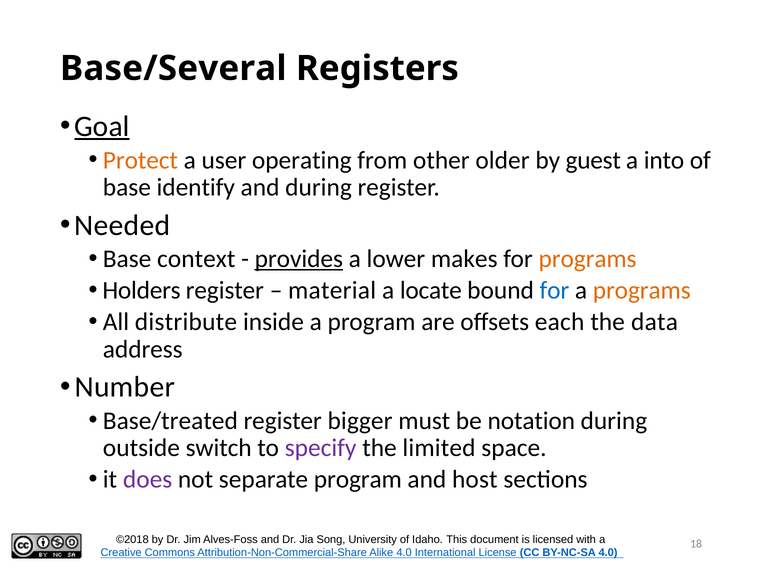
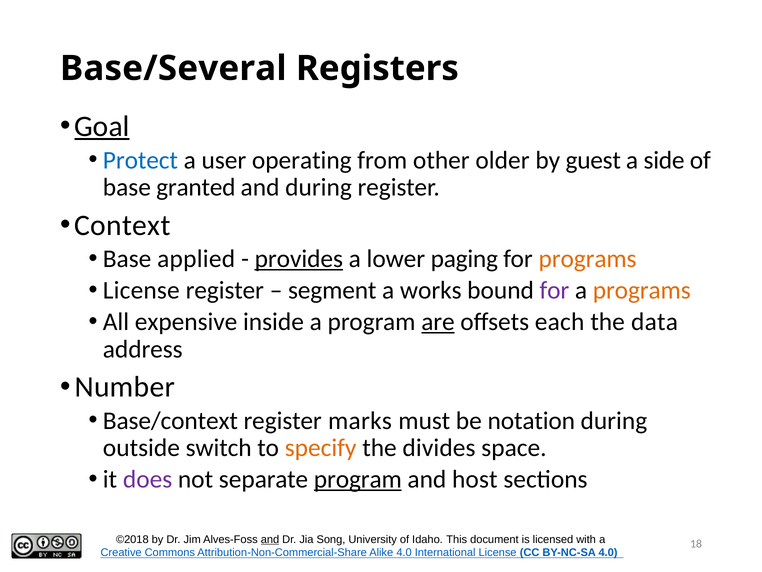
Protect colour: orange -> blue
into: into -> side
identify: identify -> granted
Needed: Needed -> Context
context: context -> applied
makes: makes -> paging
Holders at (142, 290): Holders -> License
material: material -> segment
locate: locate -> works
for at (554, 290) colour: blue -> purple
distribute: distribute -> expensive
are underline: none -> present
Base/treated: Base/treated -> Base/context
bigger: bigger -> marks
specify colour: purple -> orange
limited: limited -> divides
program at (358, 479) underline: none -> present
and at (270, 539) underline: none -> present
